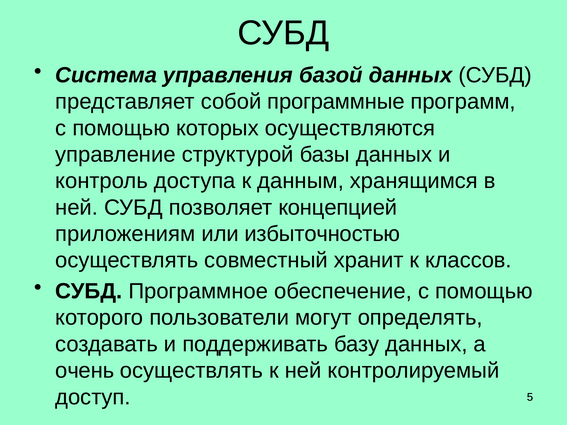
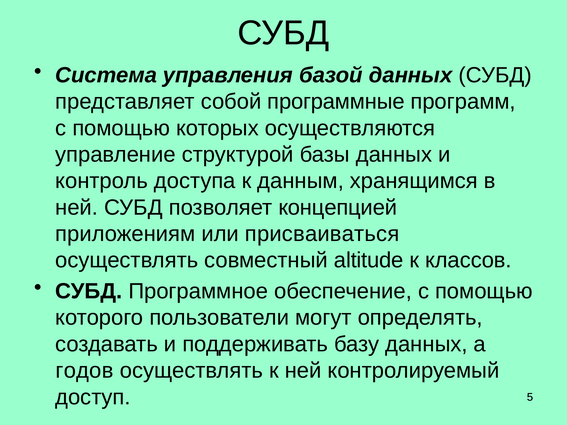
избыточностью: избыточностью -> присваиваться
хранит: хранит -> altitude
очень: очень -> годов
